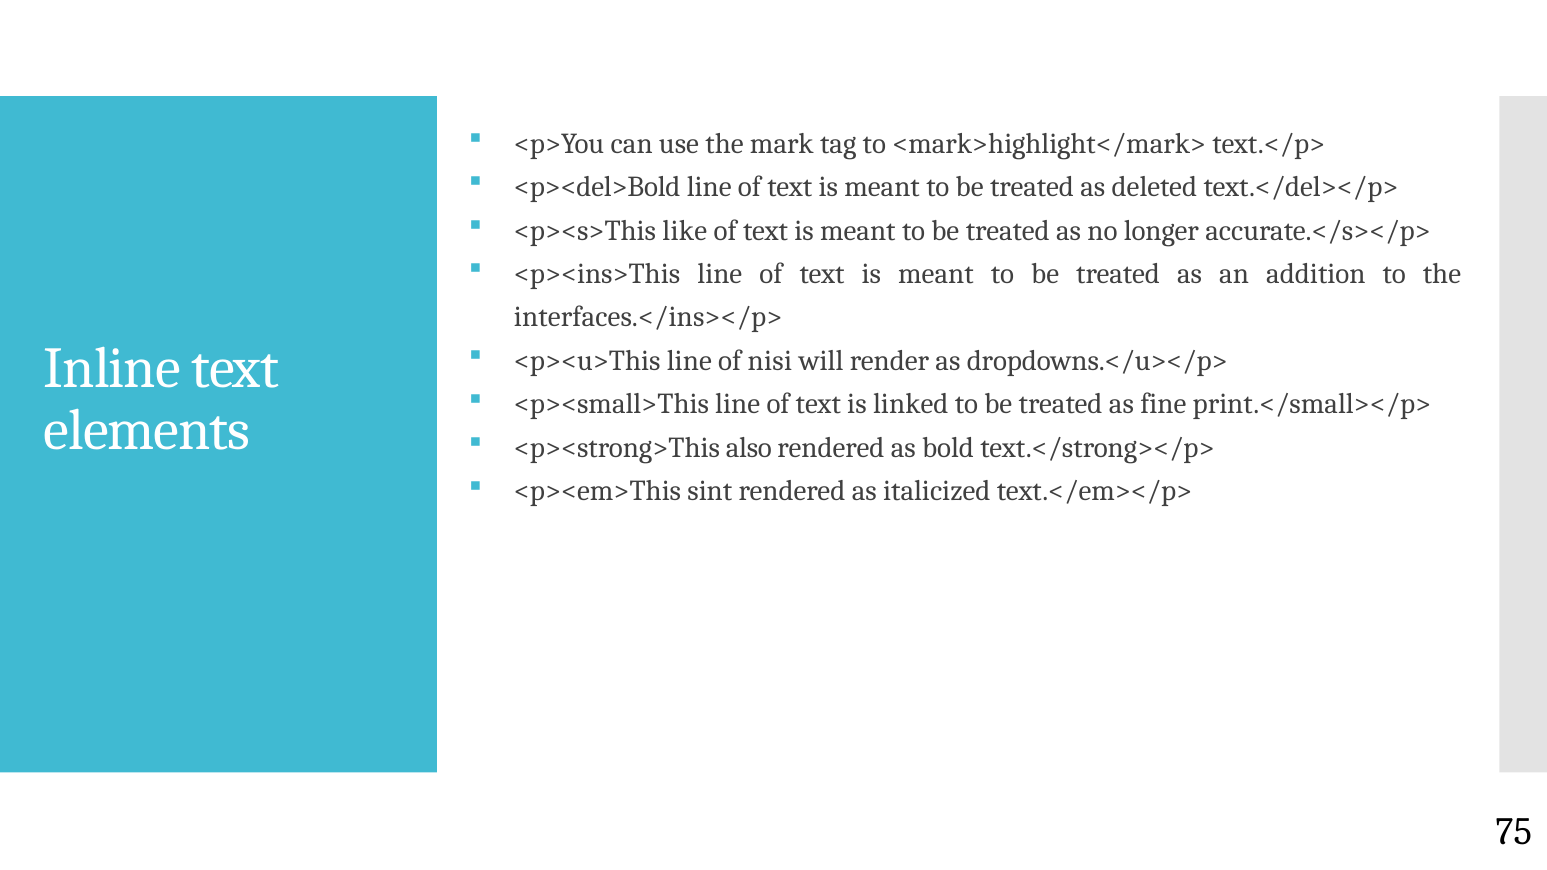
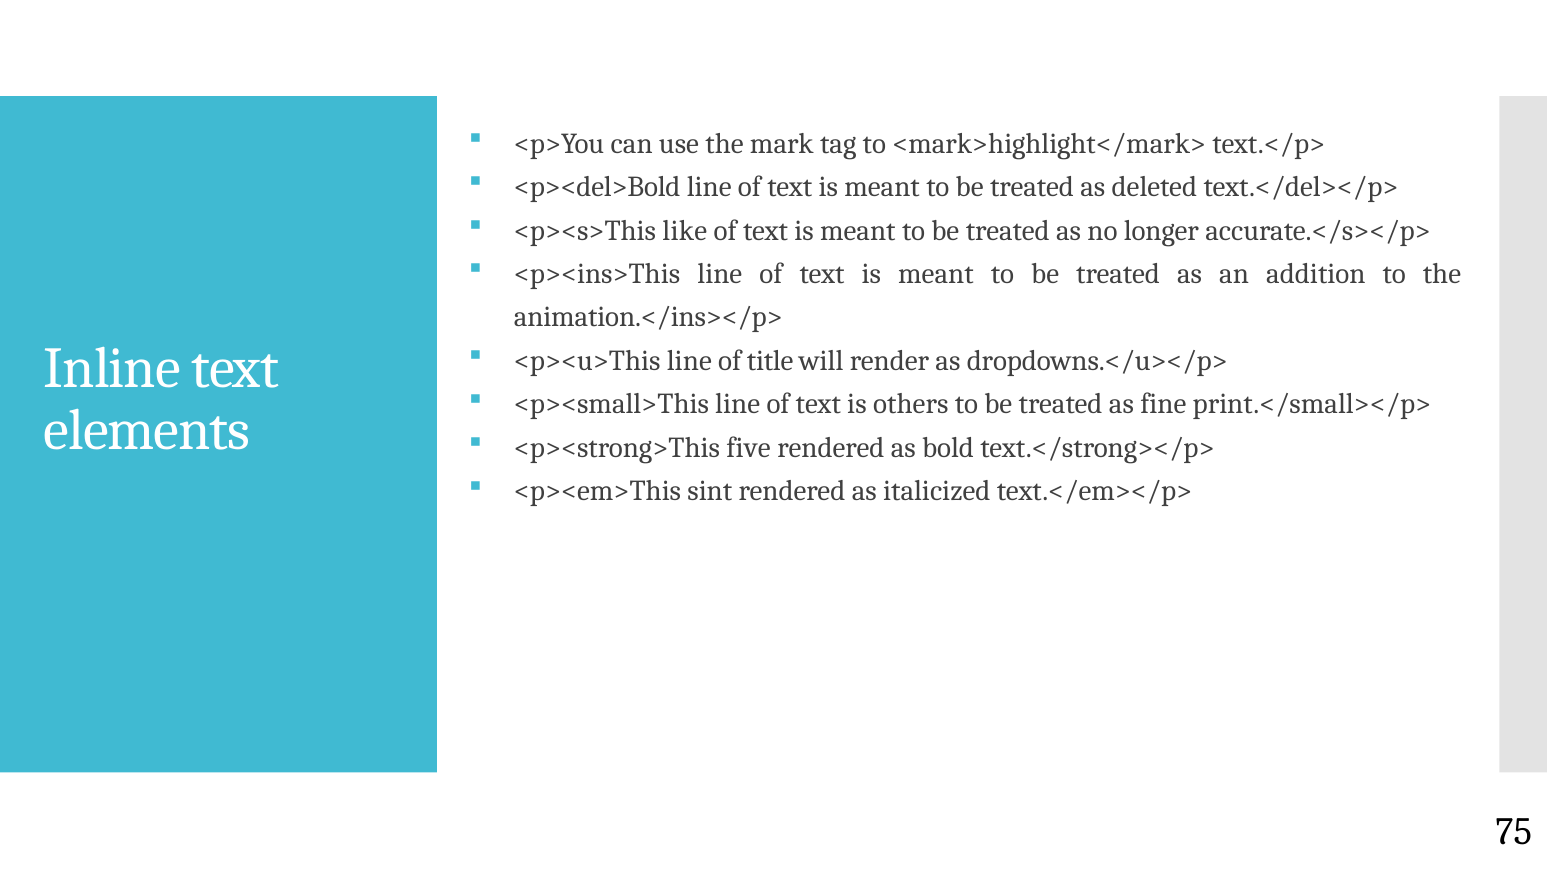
interfaces.</ins></p>: interfaces.</ins></p> -> animation.</ins></p>
nisi: nisi -> title
linked: linked -> others
also: also -> five
